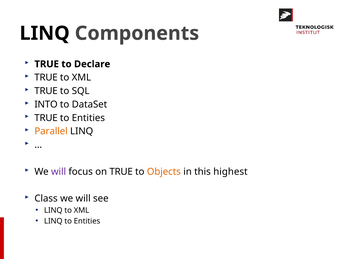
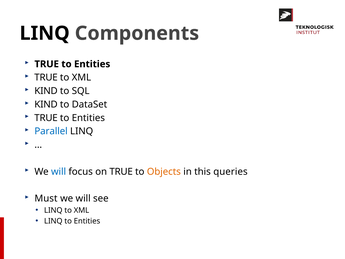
Declare at (92, 64): Declare -> Entities
TRUE at (46, 91): TRUE -> KIND
INTO at (46, 104): INTO -> KIND
Parallel colour: orange -> blue
will at (59, 171) colour: purple -> blue
highest: highest -> queries
Class: Class -> Must
